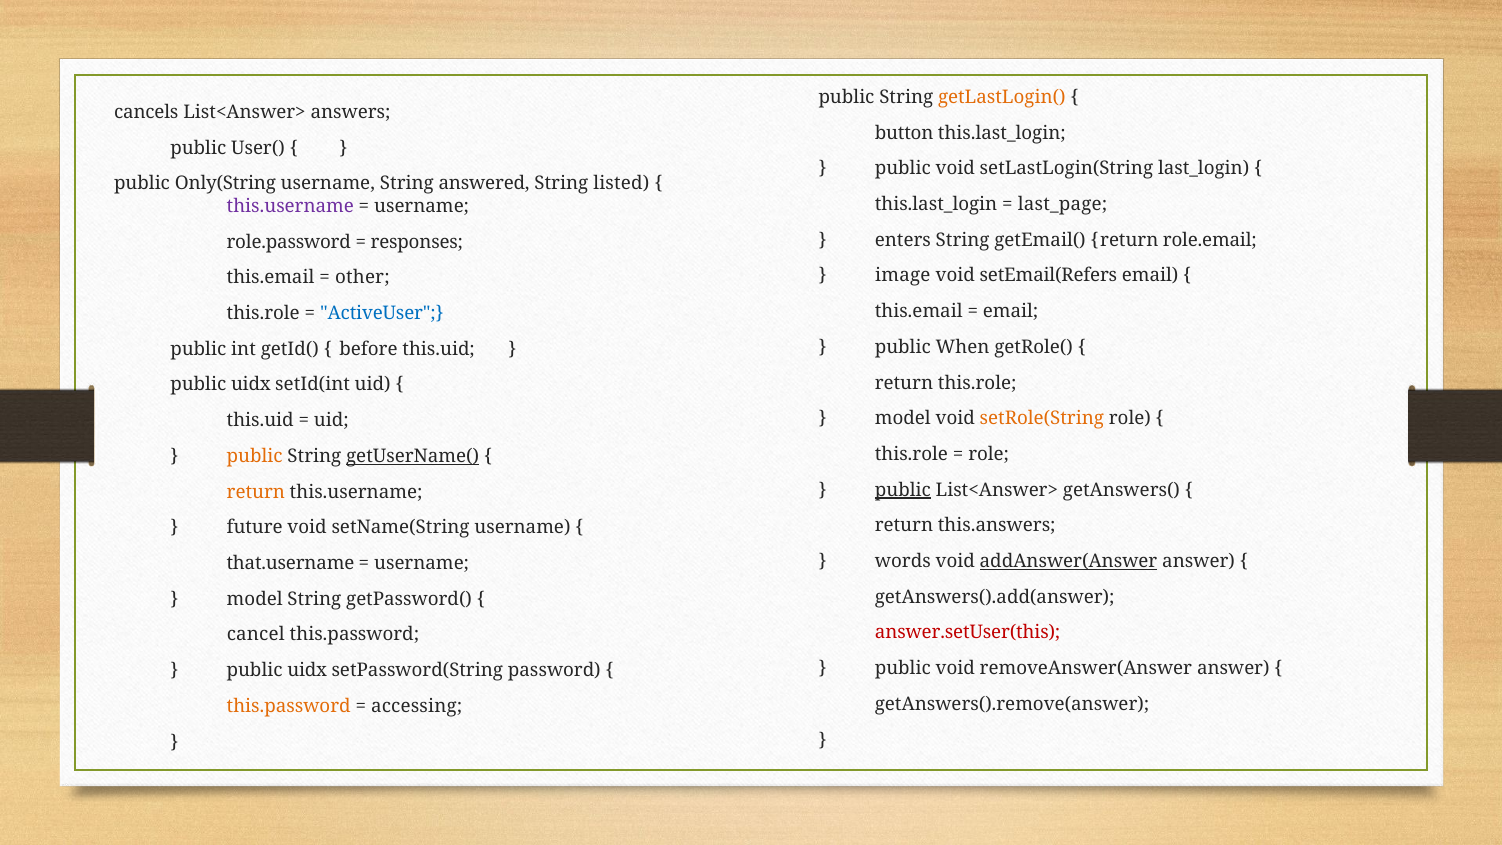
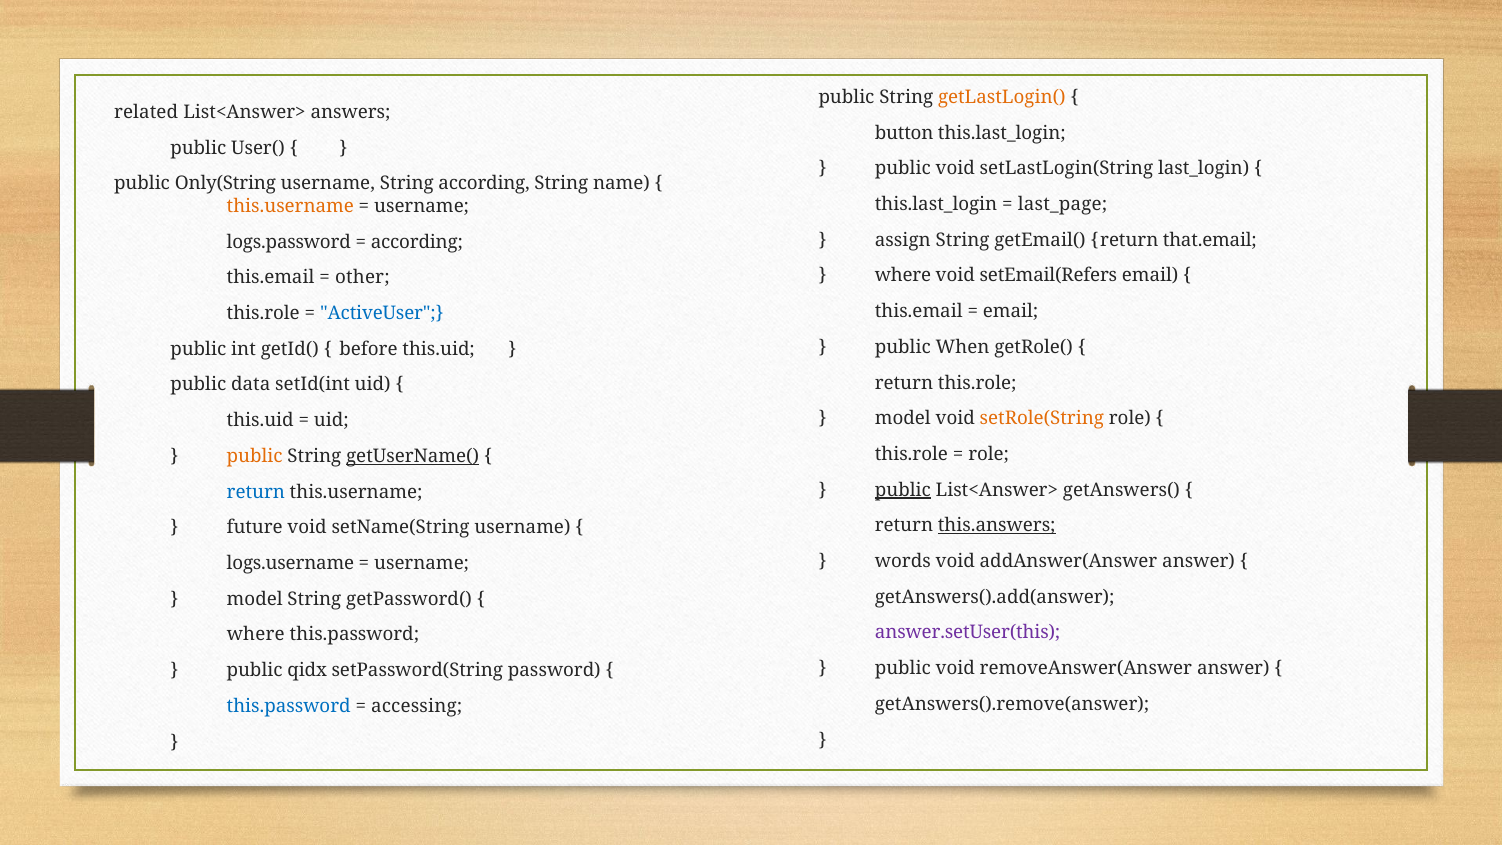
cancels: cancels -> related
String answered: answered -> according
listed: listed -> name
this.username at (290, 206) colour: purple -> orange
enters: enters -> assign
role.email: role.email -> that.email
role.password: role.password -> logs.password
responses at (417, 242): responses -> according
image at (903, 276): image -> where
uidx at (251, 385): uidx -> data
return at (256, 492) colour: orange -> blue
this.answers underline: none -> present
addAnswer(Answer underline: present -> none
that.username: that.username -> logs.username
answer.setUser(this colour: red -> purple
cancel at (256, 635): cancel -> where
uidx at (307, 670): uidx -> qidx
this.password at (289, 706) colour: orange -> blue
